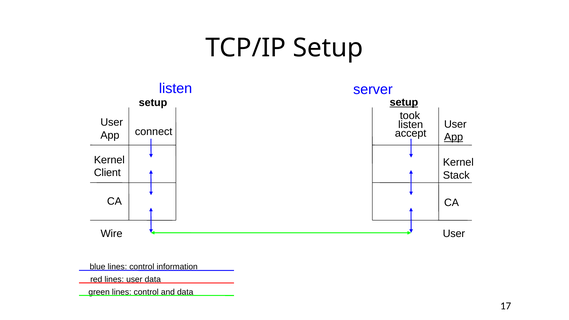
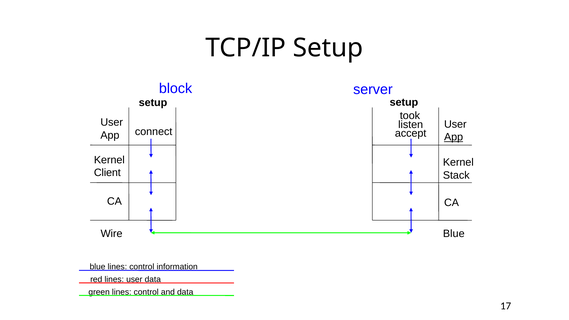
listen at (176, 88): listen -> block
setup at (404, 102) underline: present -> none
User at (454, 234): User -> Blue
